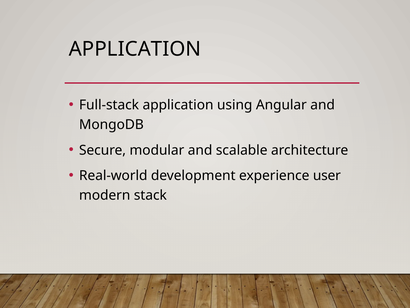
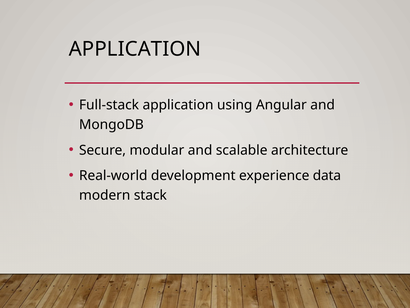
user: user -> data
